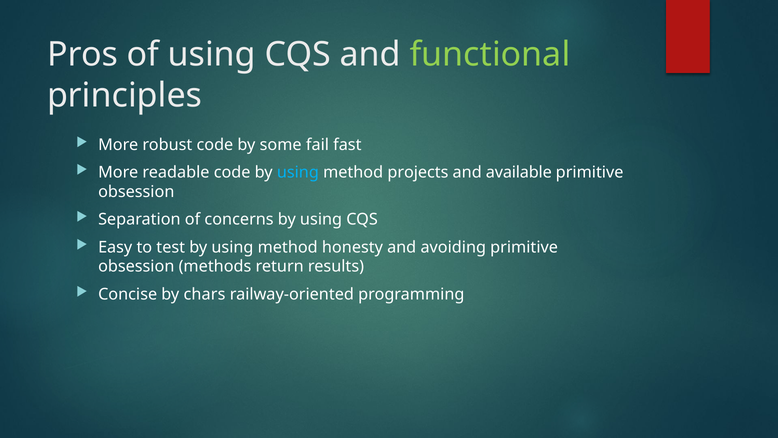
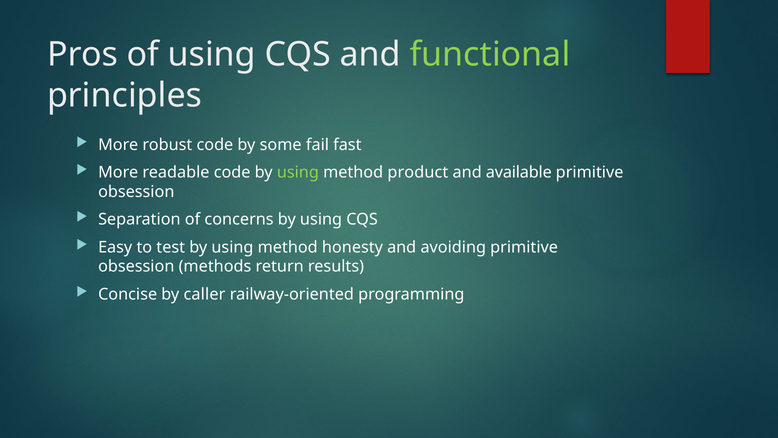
using at (298, 172) colour: light blue -> light green
projects: projects -> product
chars: chars -> caller
